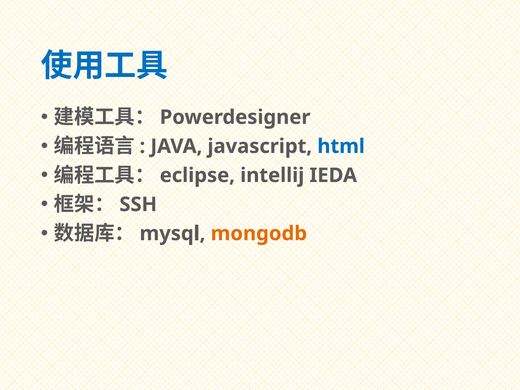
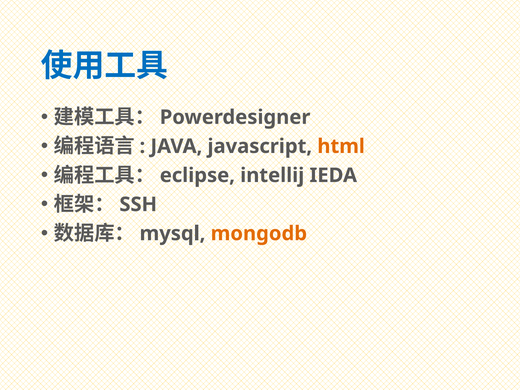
html colour: blue -> orange
